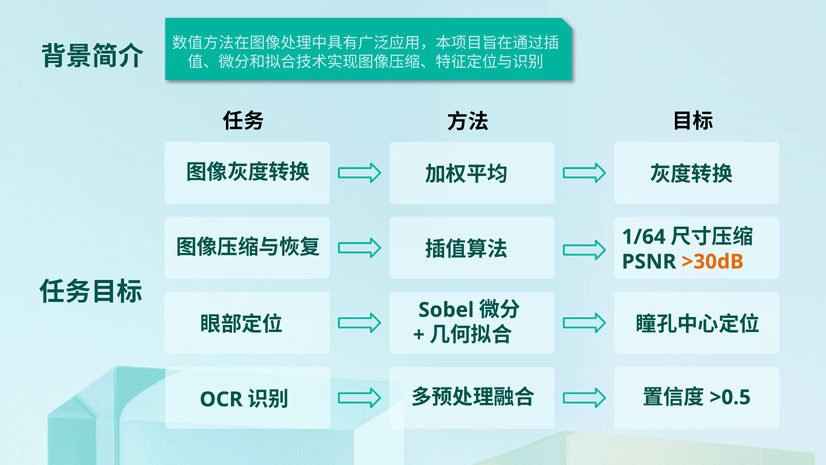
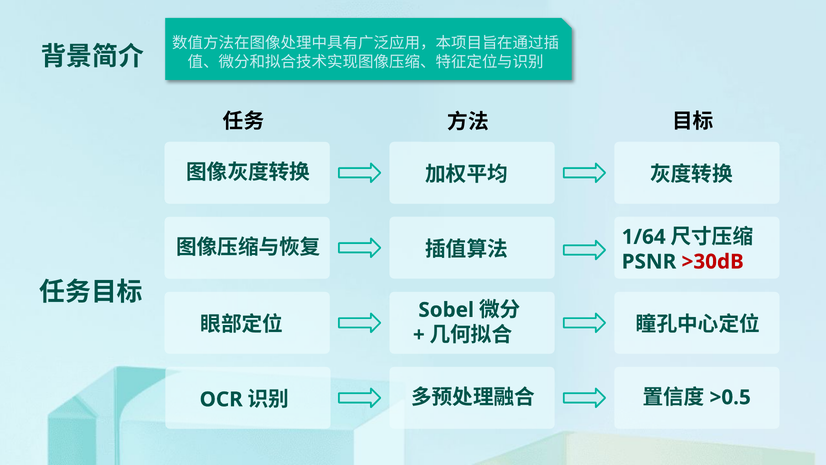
>30dB colour: orange -> red
